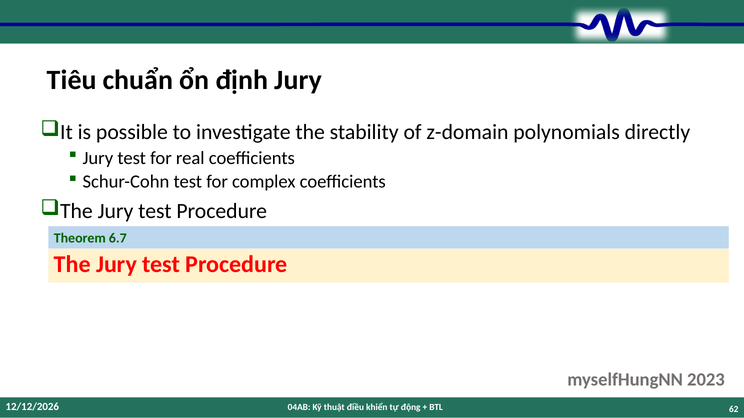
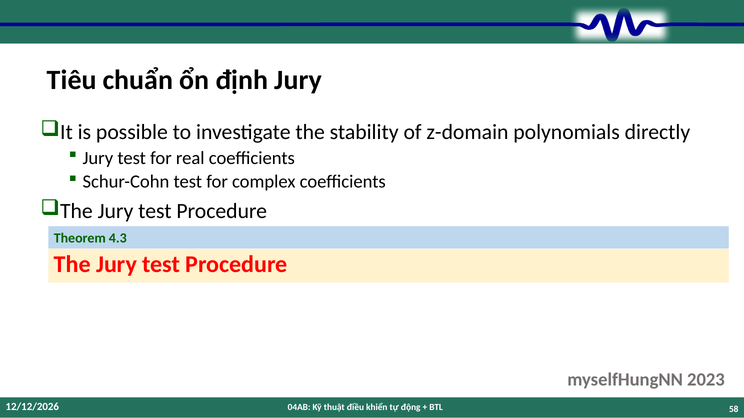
6.7: 6.7 -> 4.3
62: 62 -> 58
